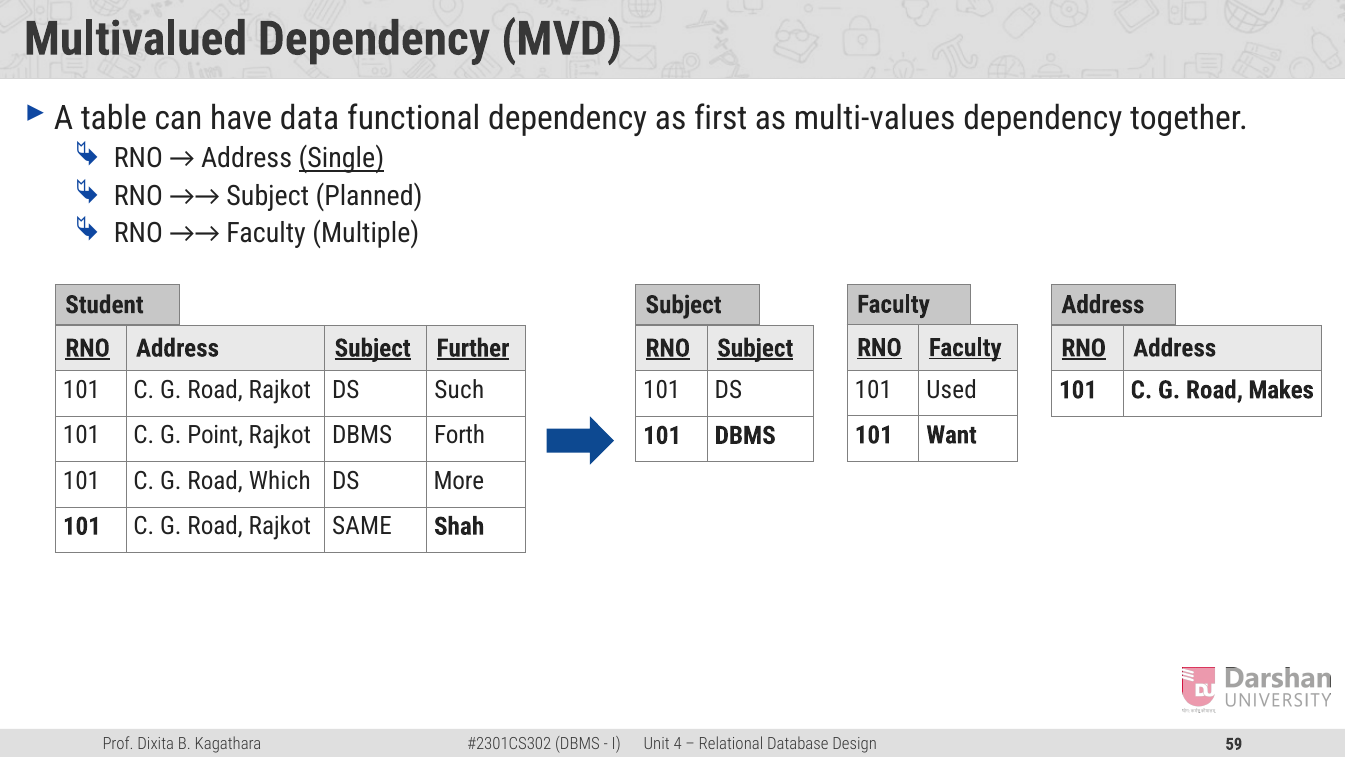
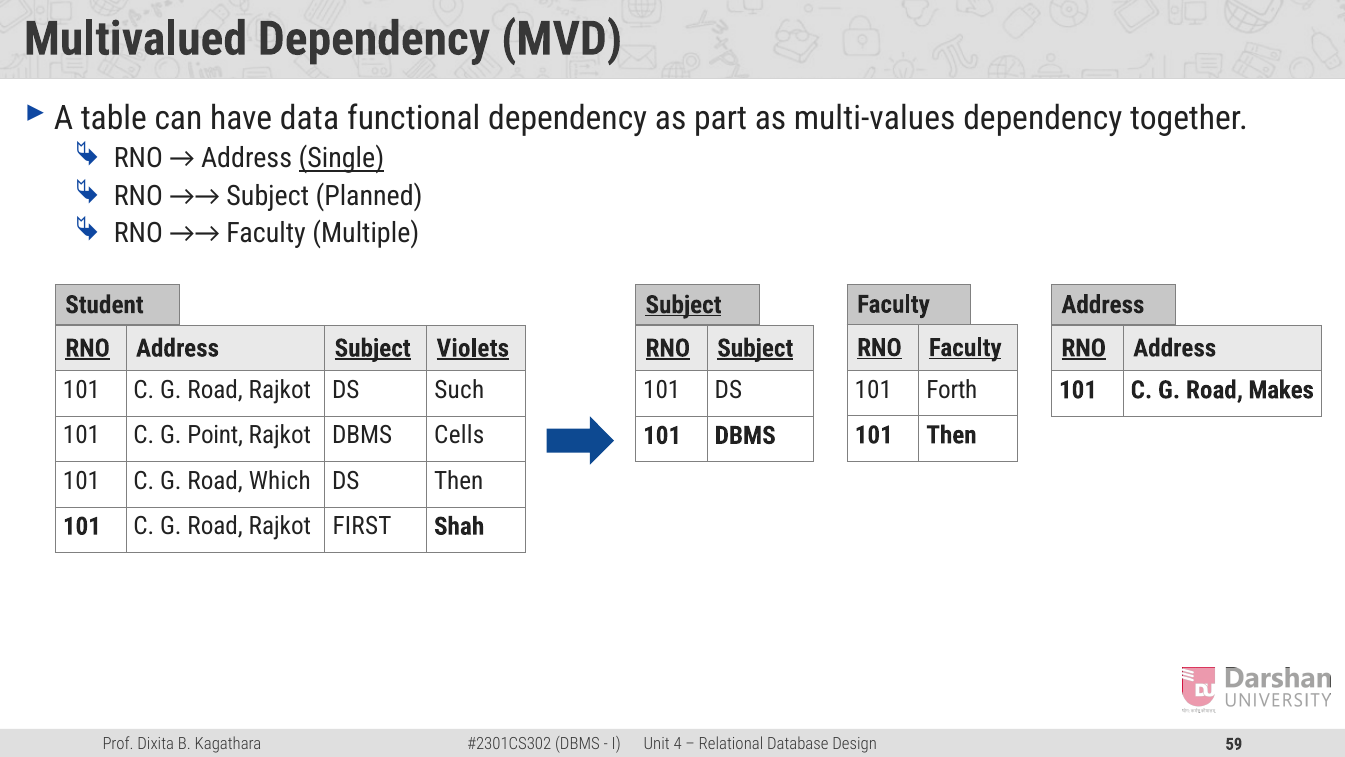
first: first -> part
Subject at (683, 305) underline: none -> present
Further: Further -> Violets
Used: Used -> Forth
Forth: Forth -> Cells
101 Want: Want -> Then
DS More: More -> Then
SAME: SAME -> FIRST
